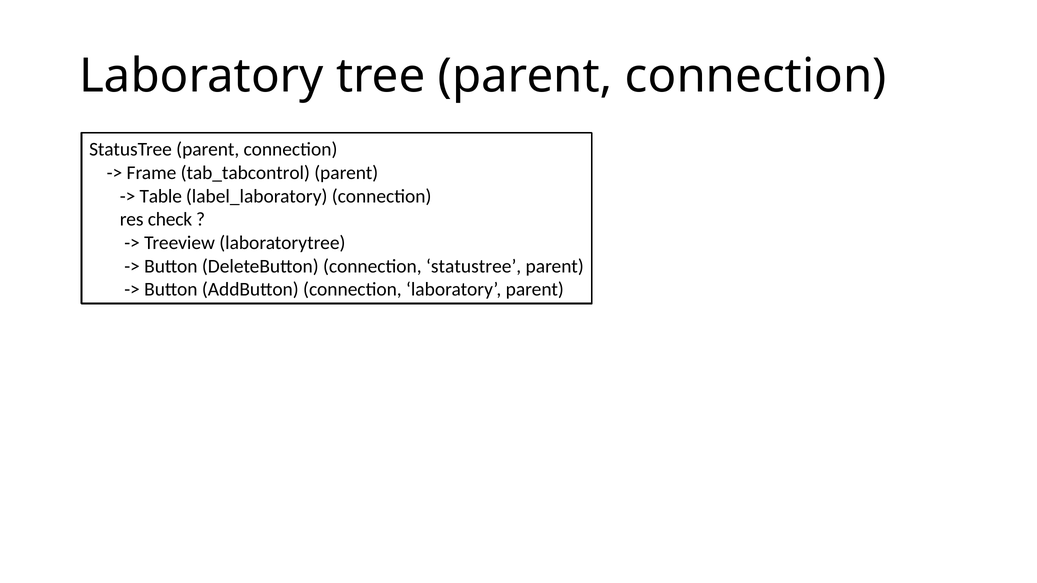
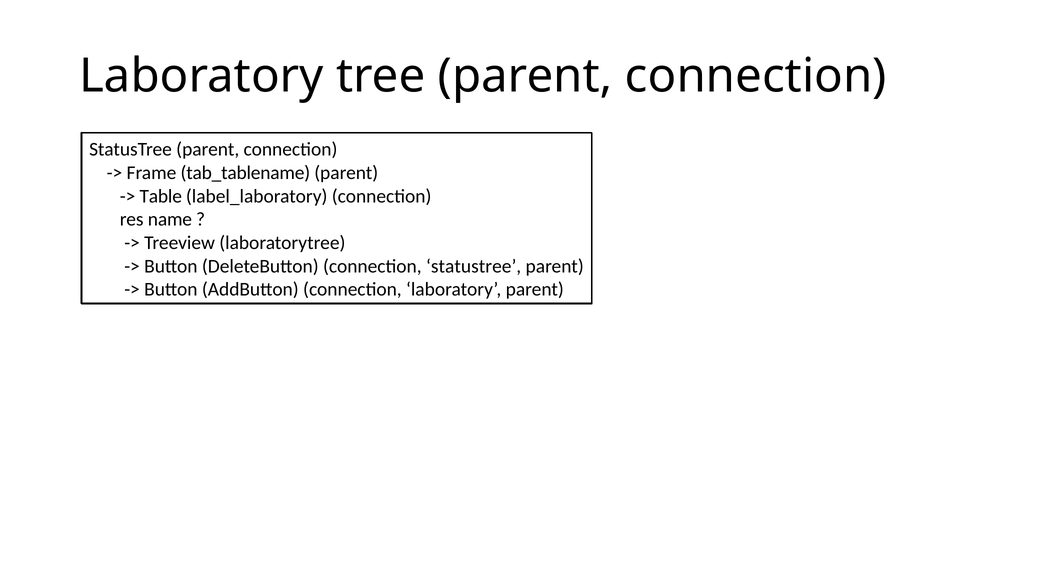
tab_tabcontrol: tab_tabcontrol -> tab_tablename
check: check -> name
